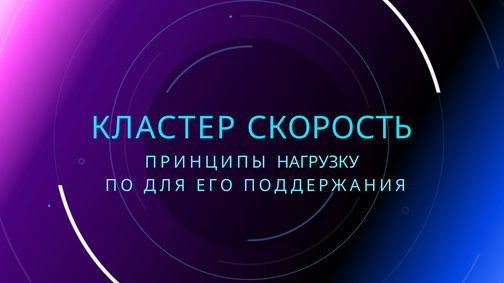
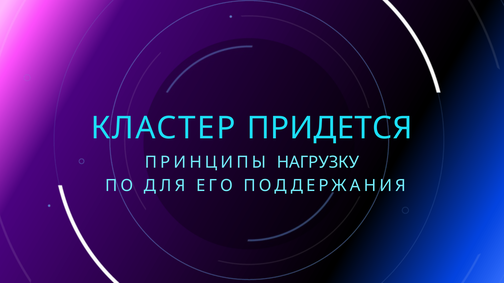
СКОРОСТЬ: СКОРОСТЬ -> ПРИДЕТСЯ
